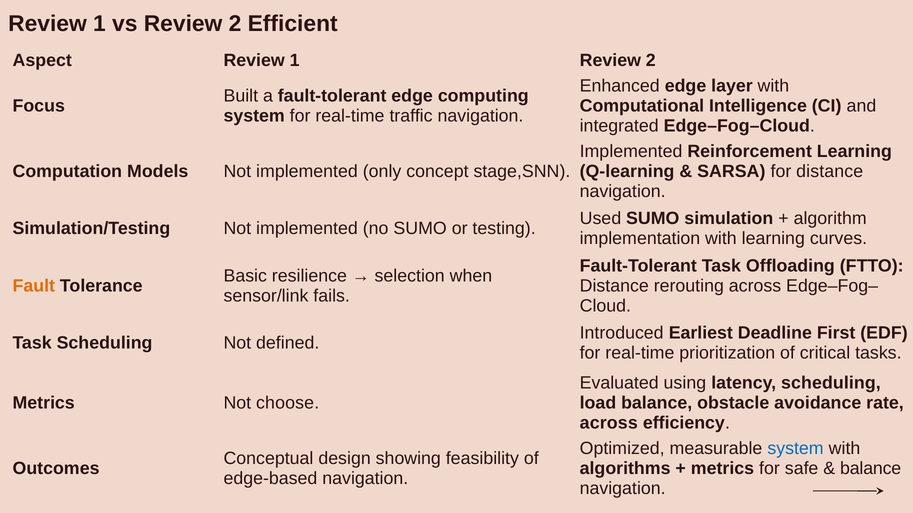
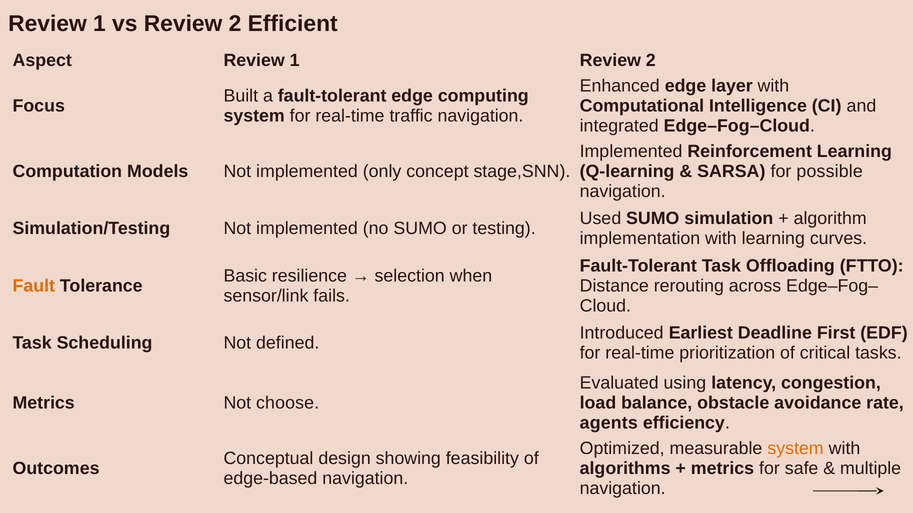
for distance: distance -> possible
latency scheduling: scheduling -> congestion
across at (609, 423): across -> agents
system at (796, 449) colour: blue -> orange
balance at (871, 469): balance -> multiple
